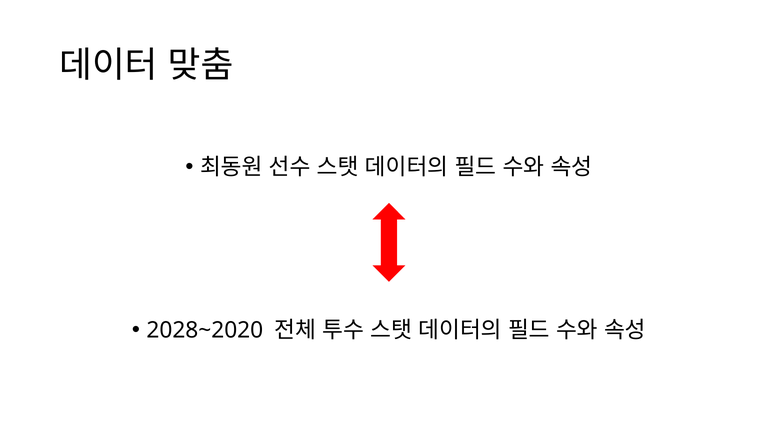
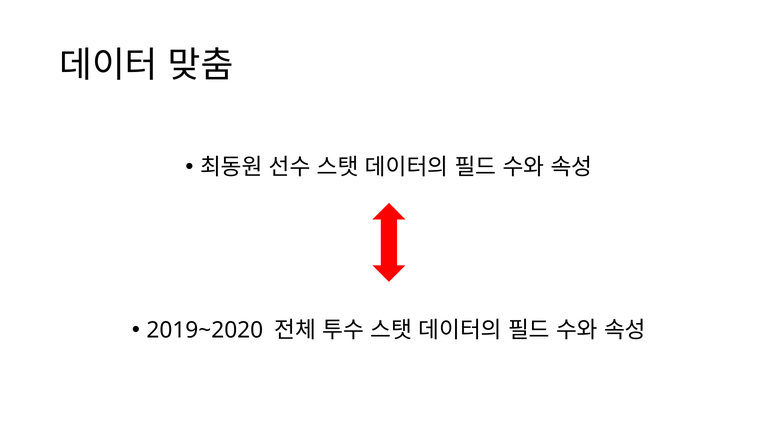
2028~2020: 2028~2020 -> 2019~2020
